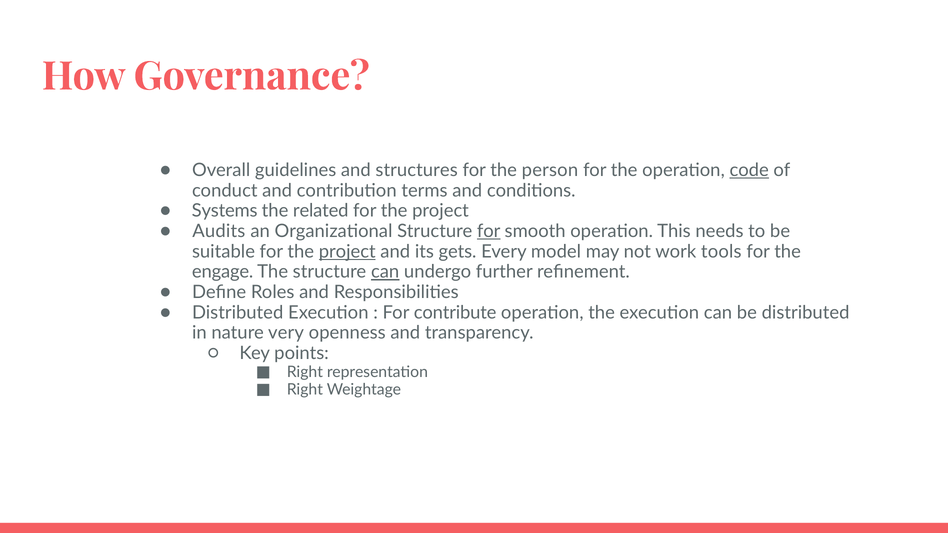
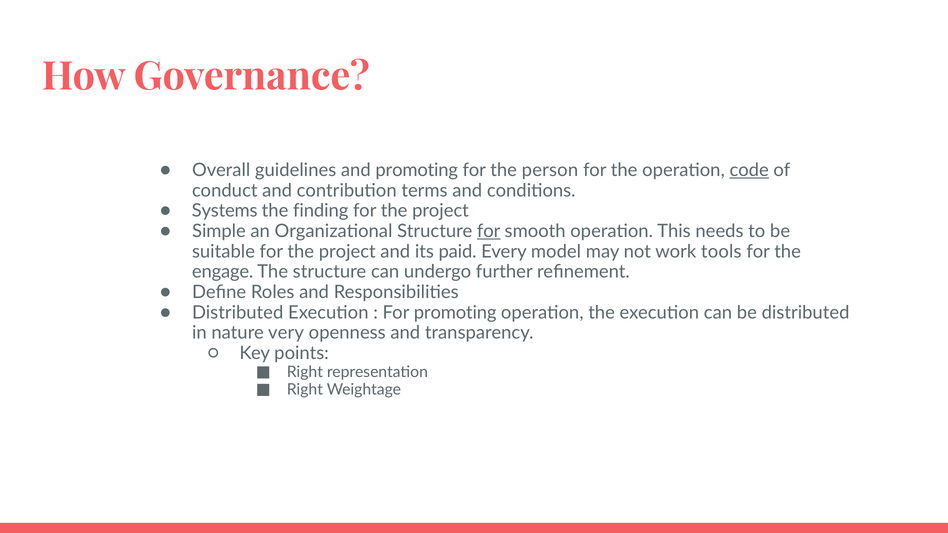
and structures: structures -> promoting
related: related -> finding
Audits: Audits -> Simple
project at (347, 252) underline: present -> none
gets: gets -> paid
can at (385, 272) underline: present -> none
For contribute: contribute -> promoting
